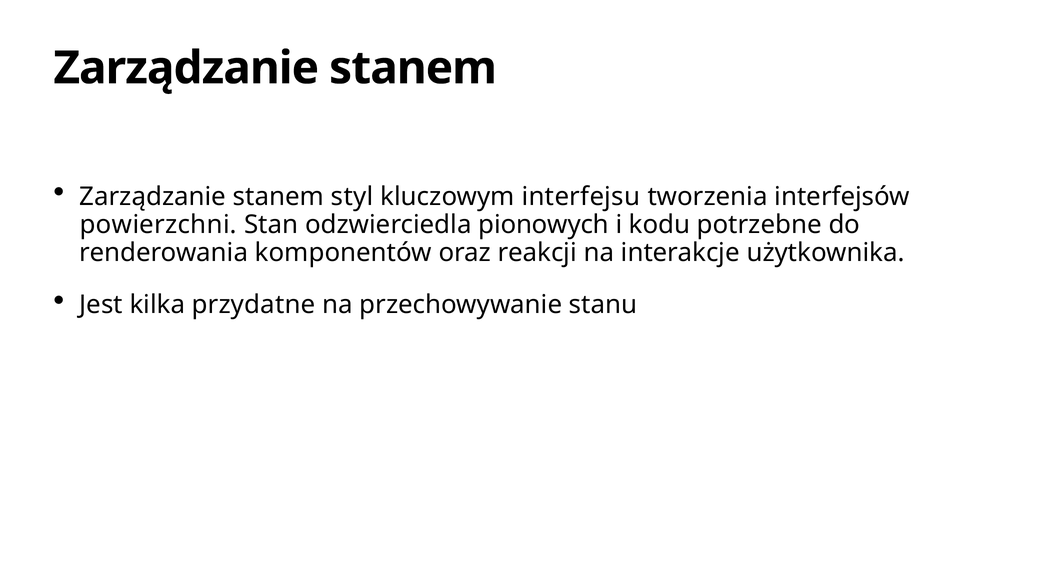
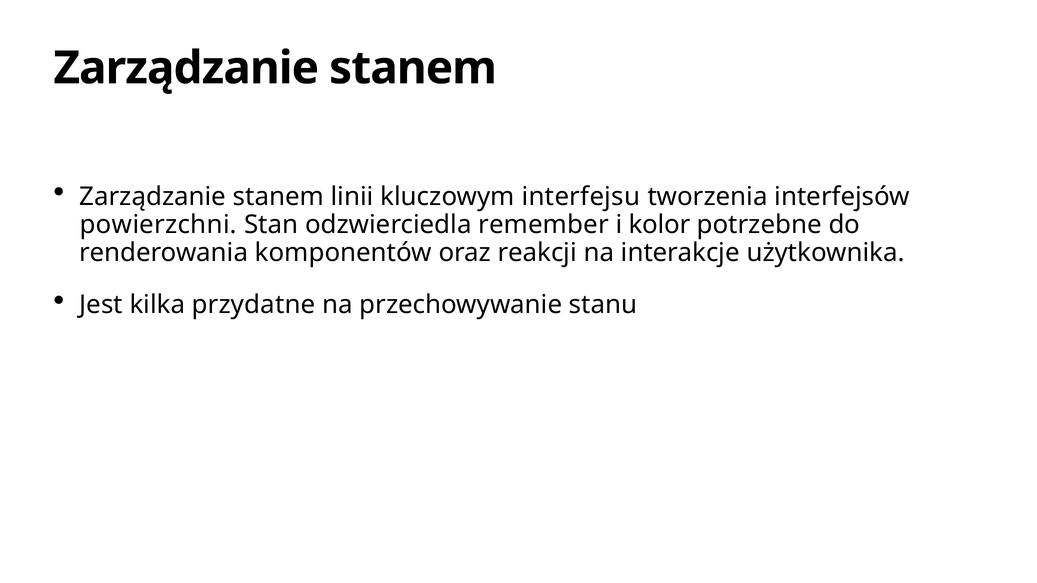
styl: styl -> linii
pionowych: pionowych -> remember
kodu: kodu -> kolor
